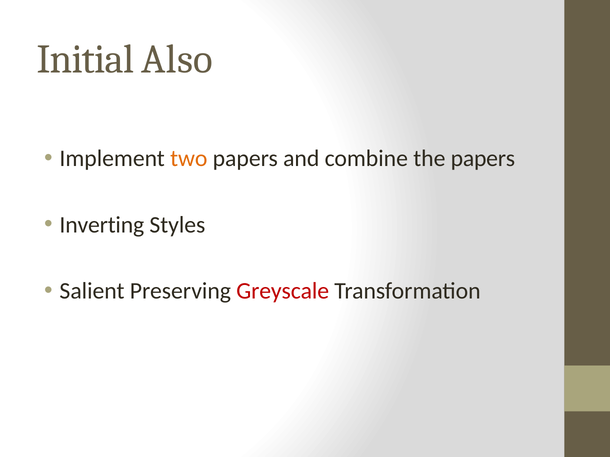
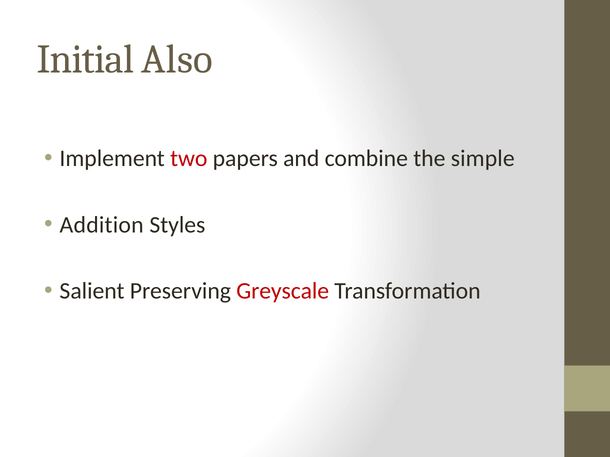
two colour: orange -> red
the papers: papers -> simple
Inverting: Inverting -> Addition
